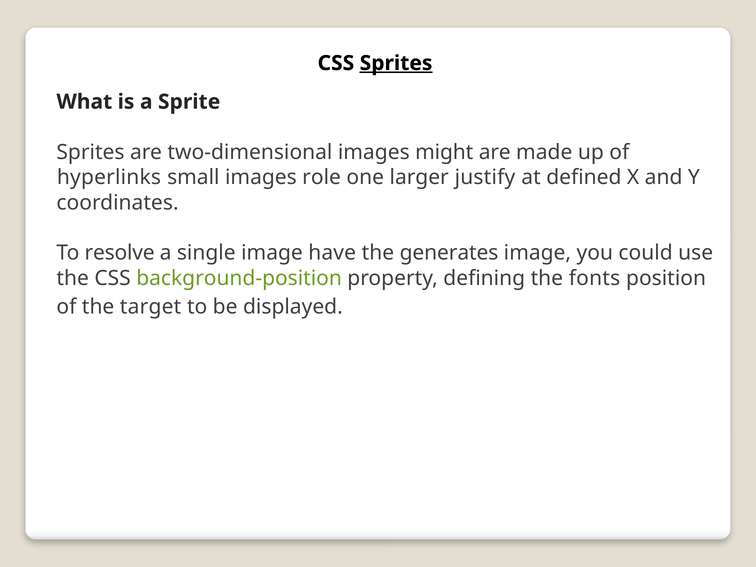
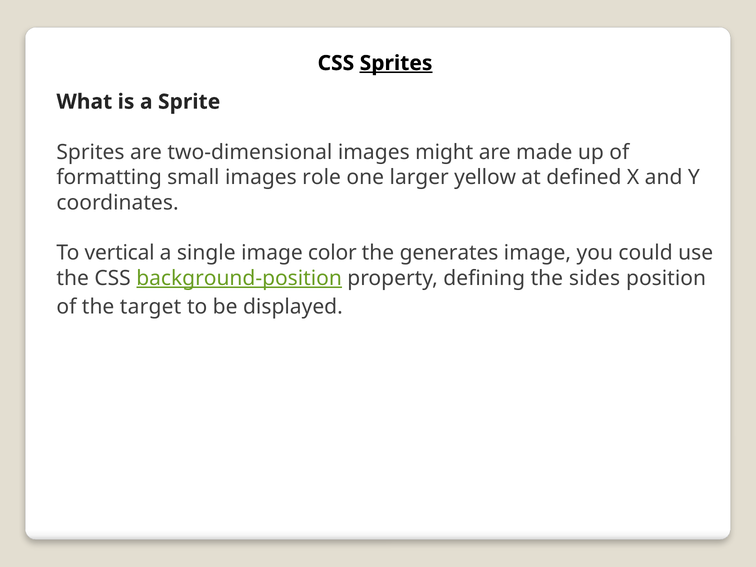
hyperlinks: hyperlinks -> formatting
justify: justify -> yellow
resolve: resolve -> vertical
have: have -> color
background-position underline: none -> present
fonts: fonts -> sides
